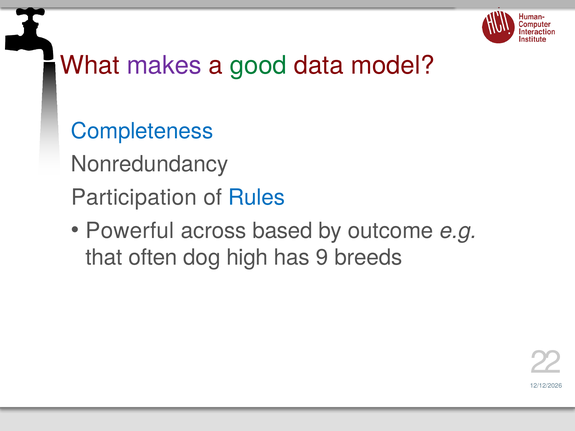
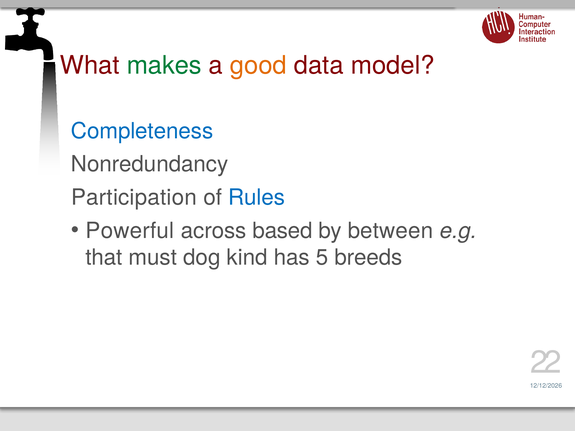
makes colour: purple -> green
good colour: green -> orange
outcome: outcome -> between
often: often -> must
high: high -> kind
9: 9 -> 5
